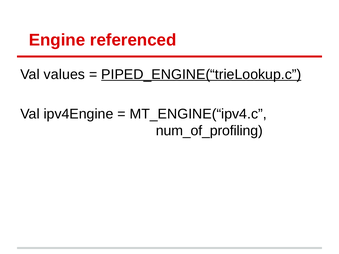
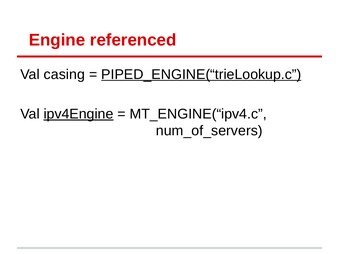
values: values -> casing
ipv4Engine underline: none -> present
num_of_profiling: num_of_profiling -> num_of_servers
